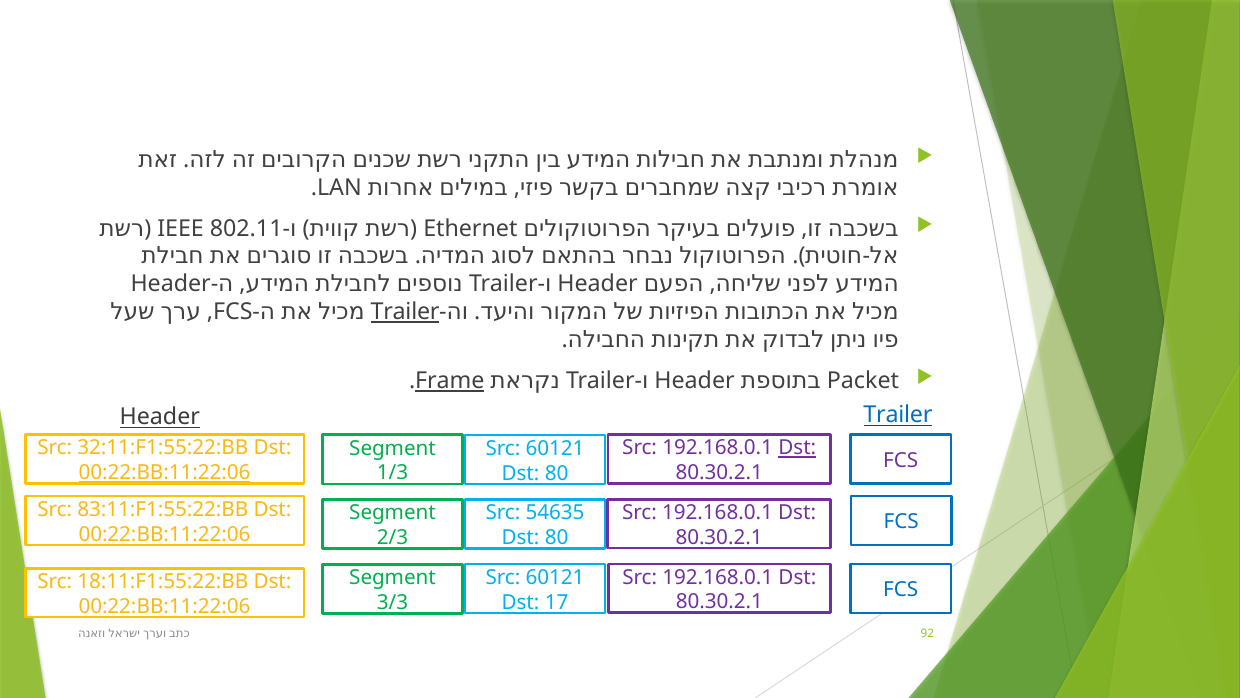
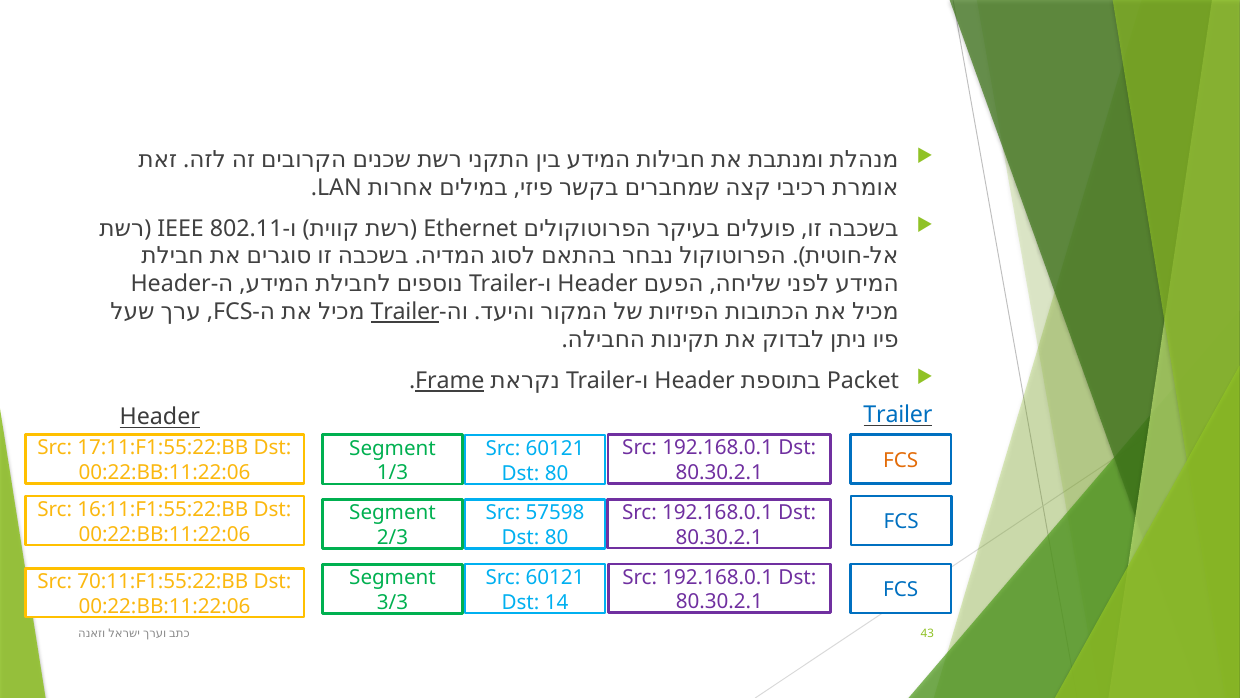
32:11:F1:55:22:BB: 32:11:F1:55:22:BB -> 17:11:F1:55:22:BB
Dst at (797, 448) underline: present -> none
FCS at (901, 460) colour: purple -> orange
00:22:BB:11:22:06 at (165, 473) underline: present -> none
83:11:F1:55:22:BB: 83:11:F1:55:22:BB -> 16:11:F1:55:22:BB
54635: 54635 -> 57598
18:11:F1:55:22:BB: 18:11:F1:55:22:BB -> 70:11:F1:55:22:BB
17: 17 -> 14
92: 92 -> 43
